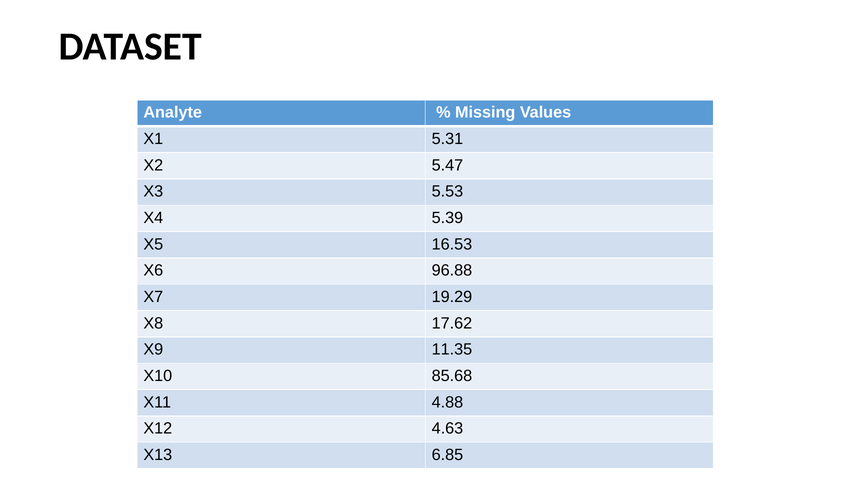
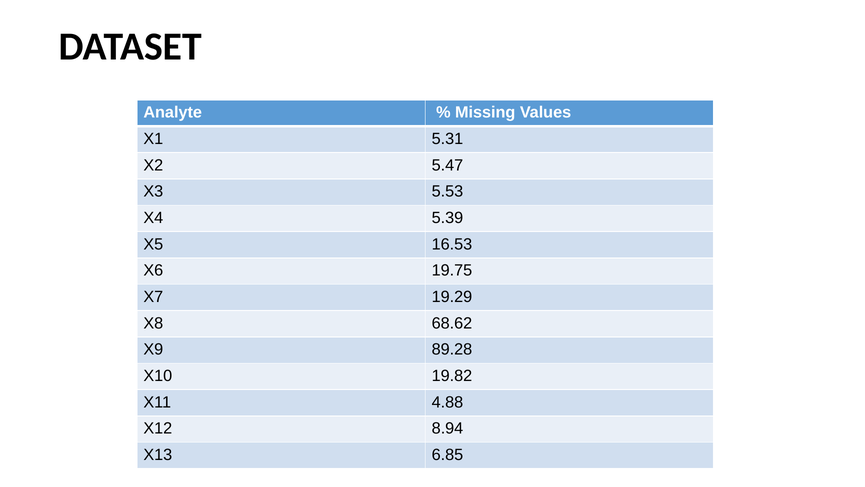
96.88: 96.88 -> 19.75
17.62: 17.62 -> 68.62
11.35: 11.35 -> 89.28
85.68: 85.68 -> 19.82
4.63: 4.63 -> 8.94
